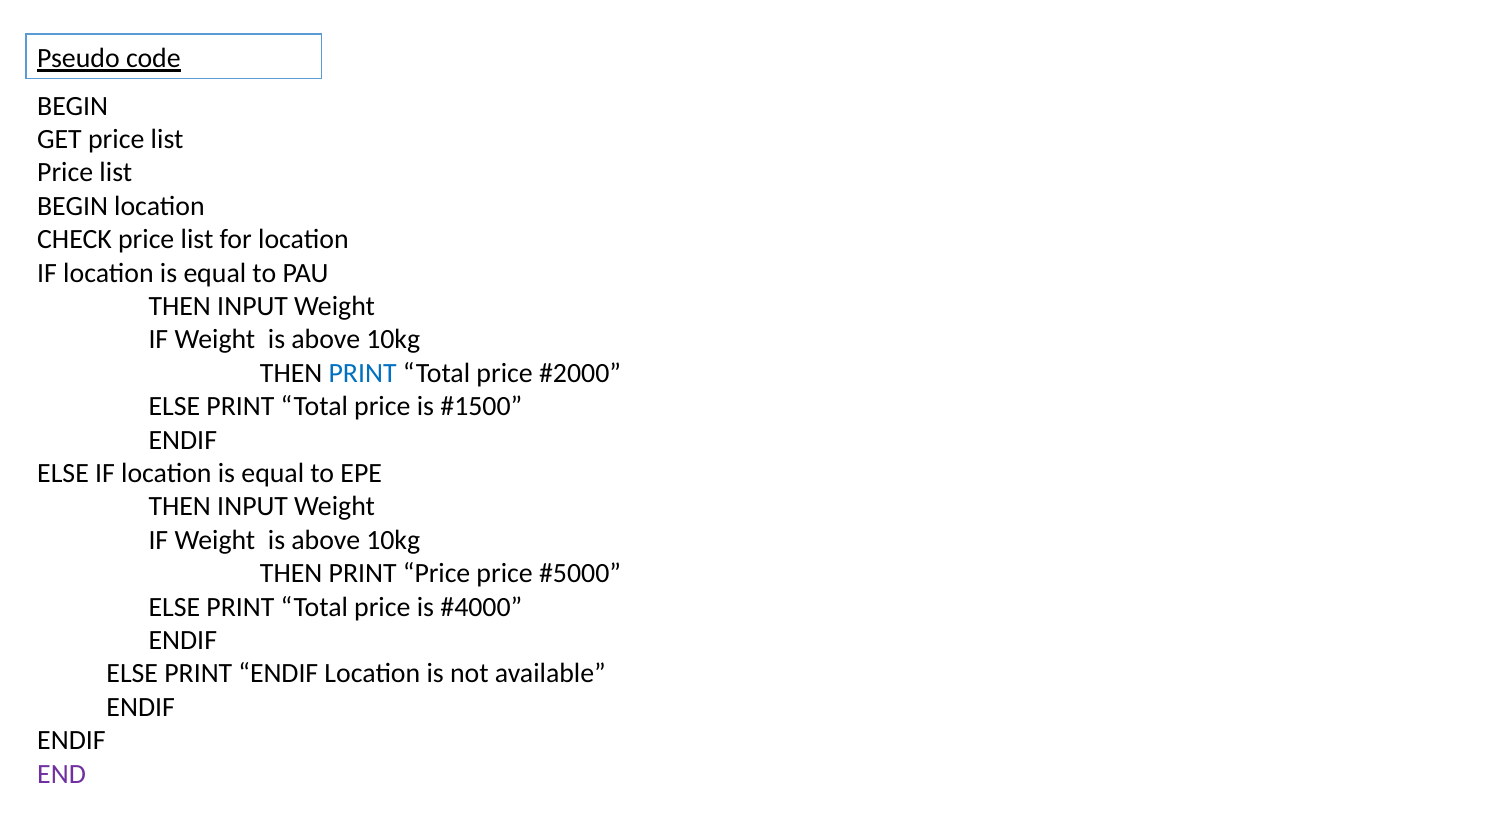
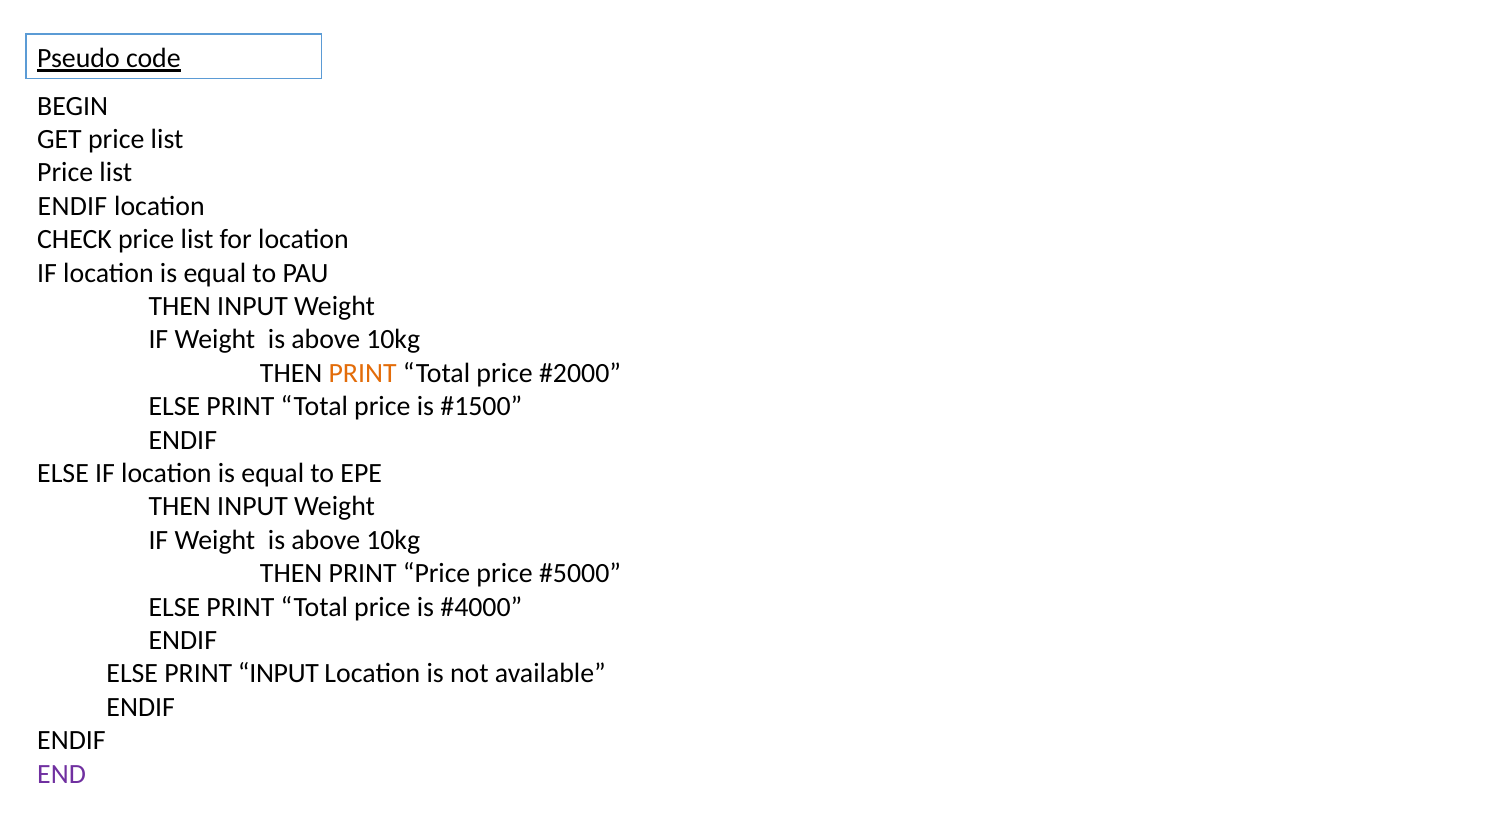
BEGIN at (73, 206): BEGIN -> ENDIF
PRINT at (363, 373) colour: blue -> orange
PRINT ENDIF: ENDIF -> INPUT
